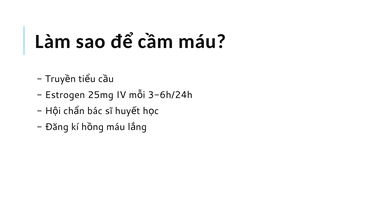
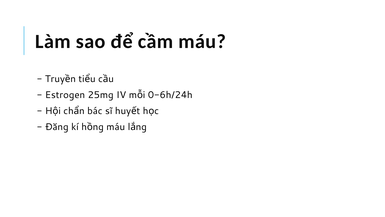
3-6h/24h: 3-6h/24h -> 0-6h/24h
